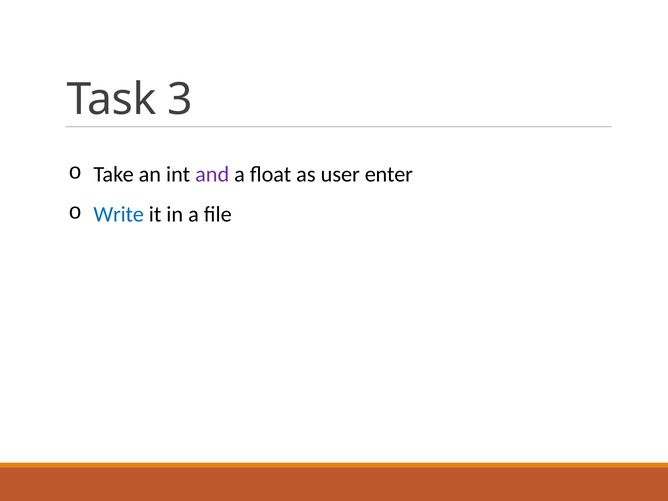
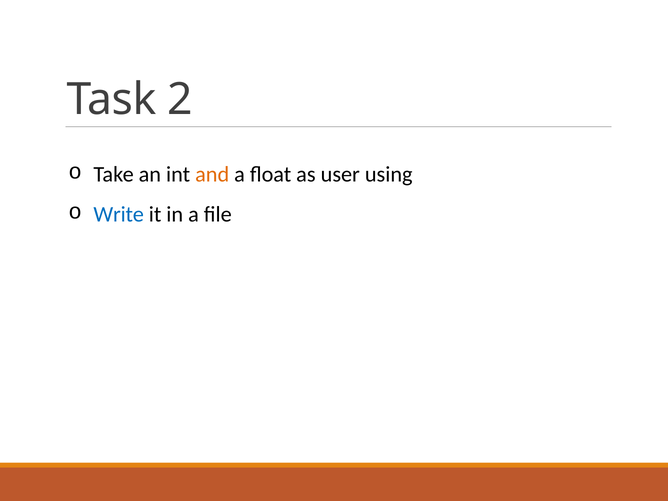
3: 3 -> 2
and colour: purple -> orange
enter: enter -> using
